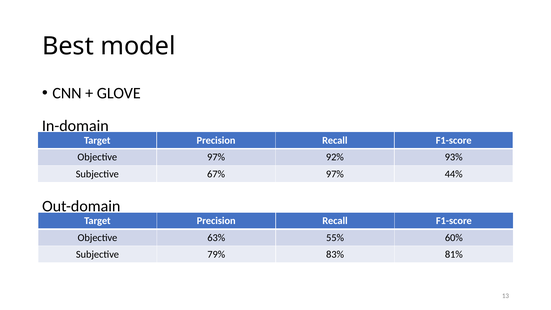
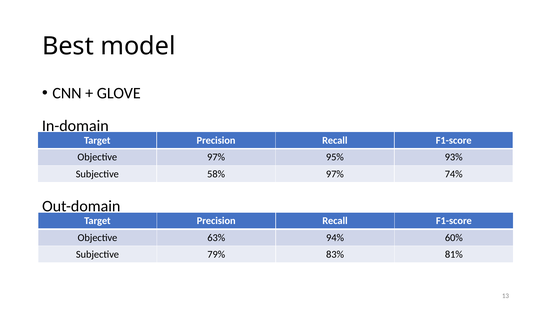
92%: 92% -> 95%
67%: 67% -> 58%
44%: 44% -> 74%
55%: 55% -> 94%
